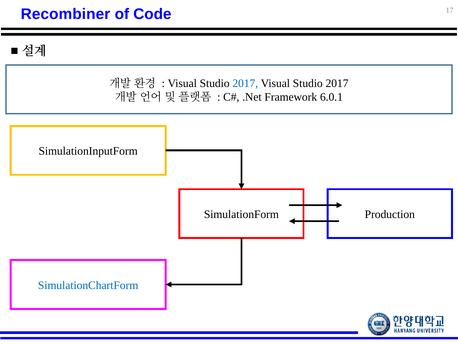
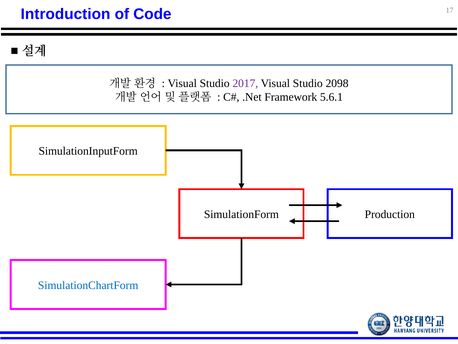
Recombiner: Recombiner -> Introduction
2017 at (245, 83) colour: blue -> purple
2017 at (337, 83): 2017 -> 2098
6.0.1: 6.0.1 -> 5.6.1
